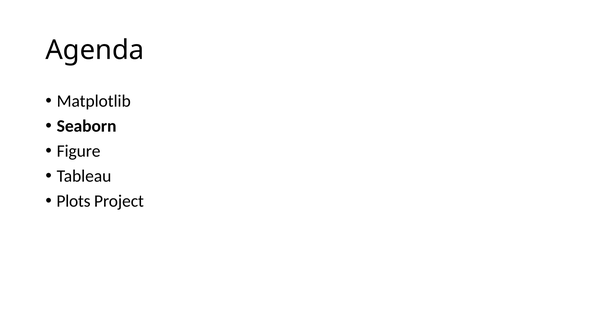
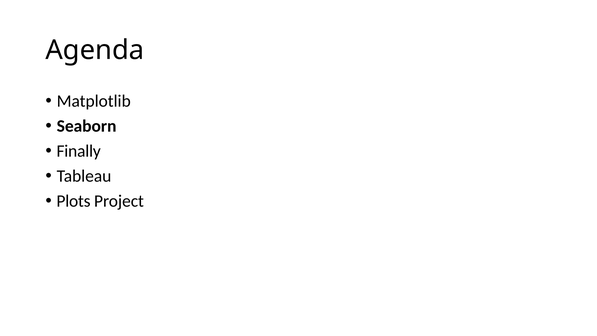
Figure: Figure -> Finally
